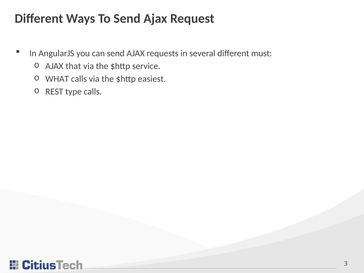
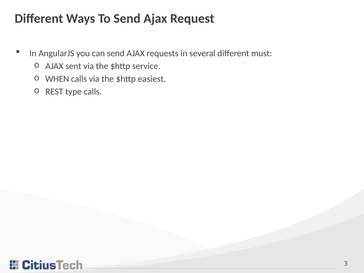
that: that -> sent
WHAT: WHAT -> WHEN
